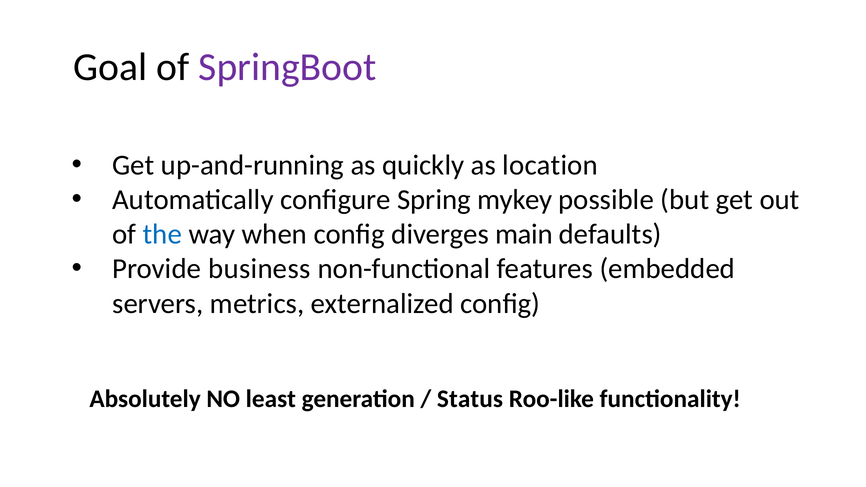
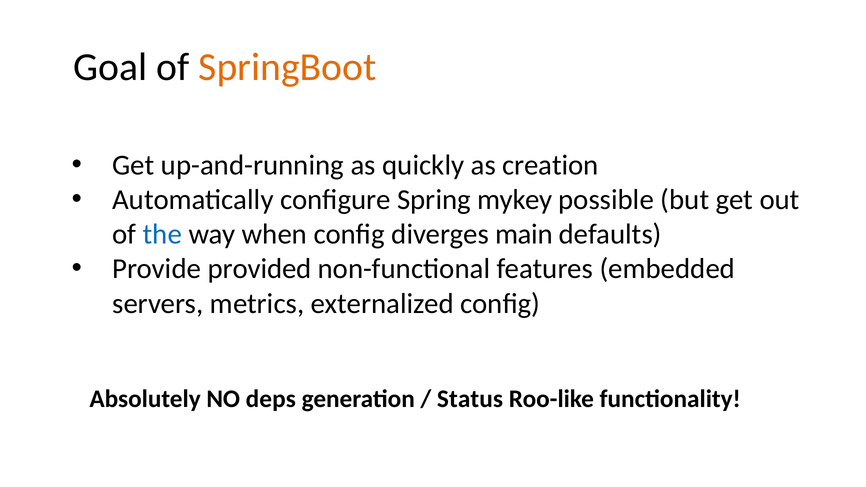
SpringBoot colour: purple -> orange
location: location -> creation
business: business -> provided
least: least -> deps
